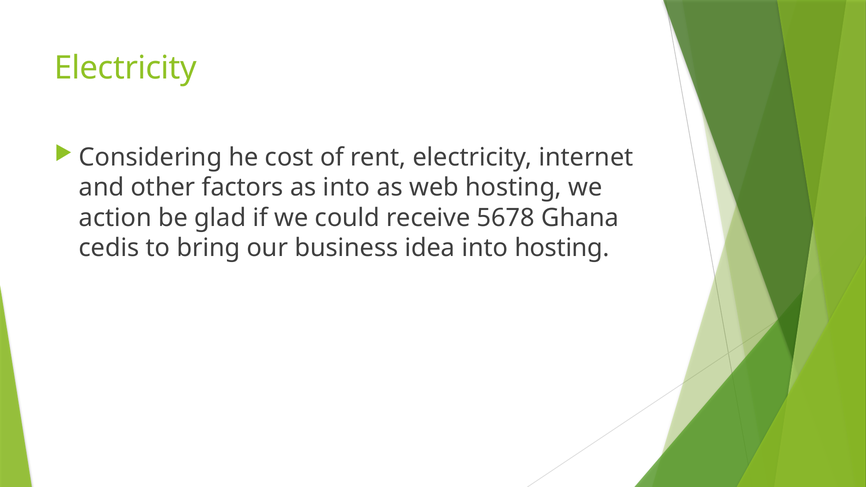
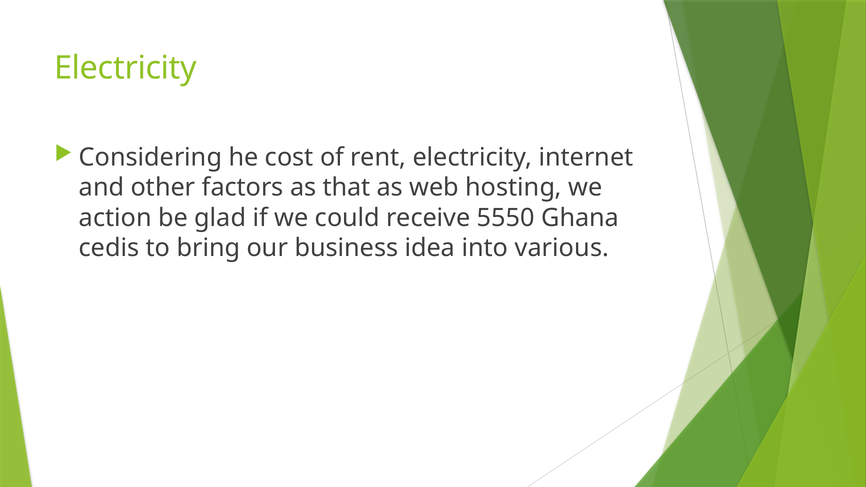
as into: into -> that
5678: 5678 -> 5550
into hosting: hosting -> various
